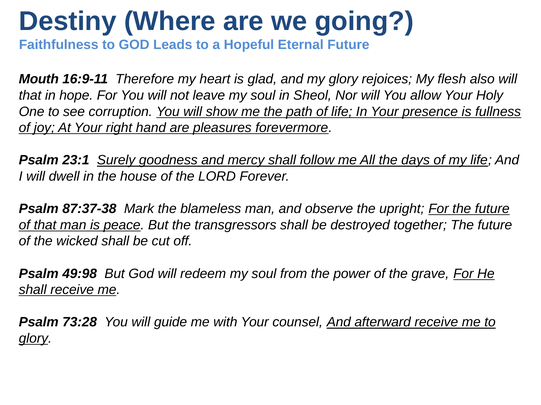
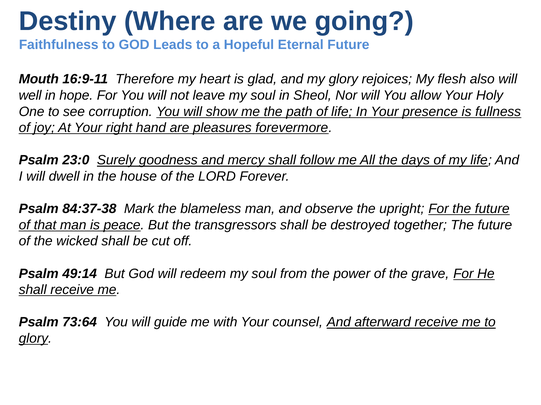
that at (30, 96): that -> well
23:1: 23:1 -> 23:0
87:37-38: 87:37-38 -> 84:37-38
49:98: 49:98 -> 49:14
73:28: 73:28 -> 73:64
